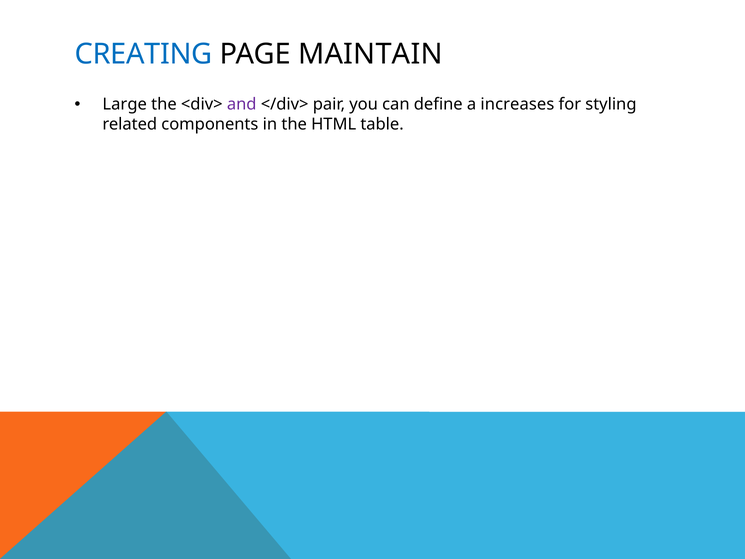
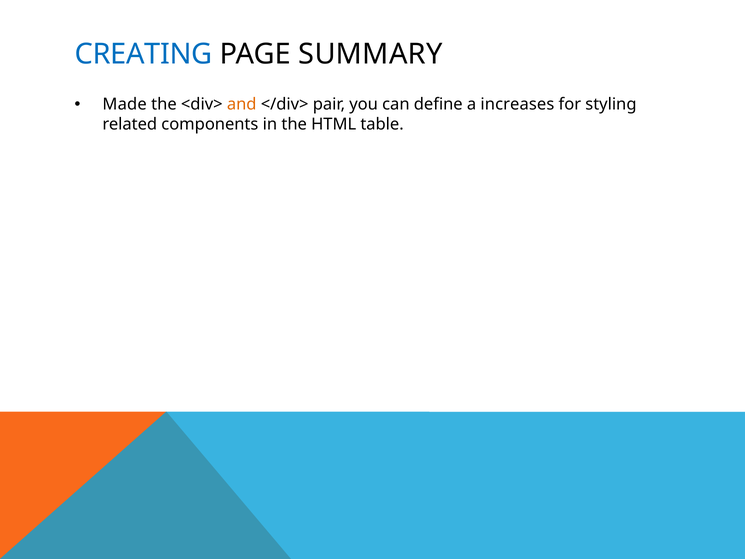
MAINTAIN: MAINTAIN -> SUMMARY
Large: Large -> Made
and colour: purple -> orange
